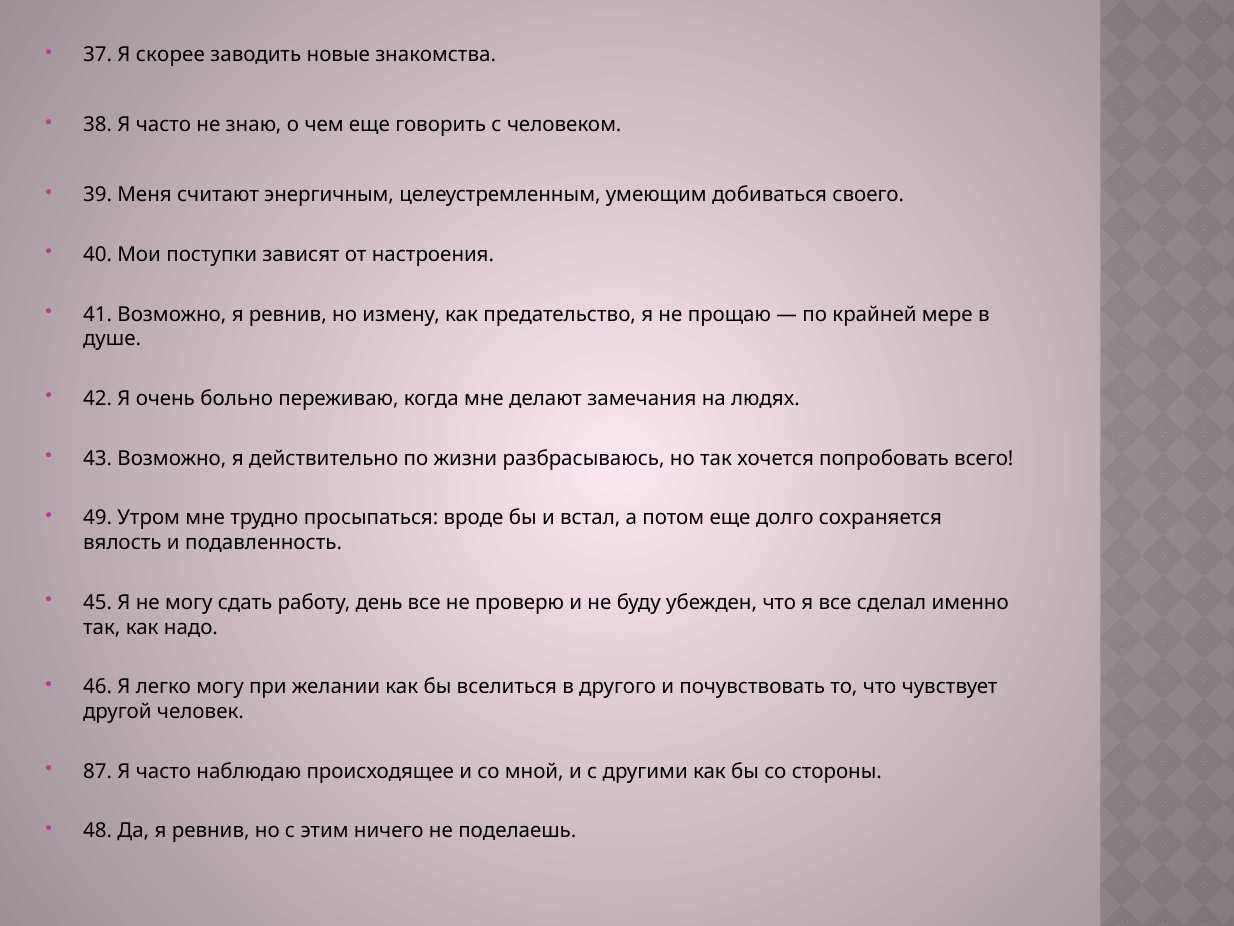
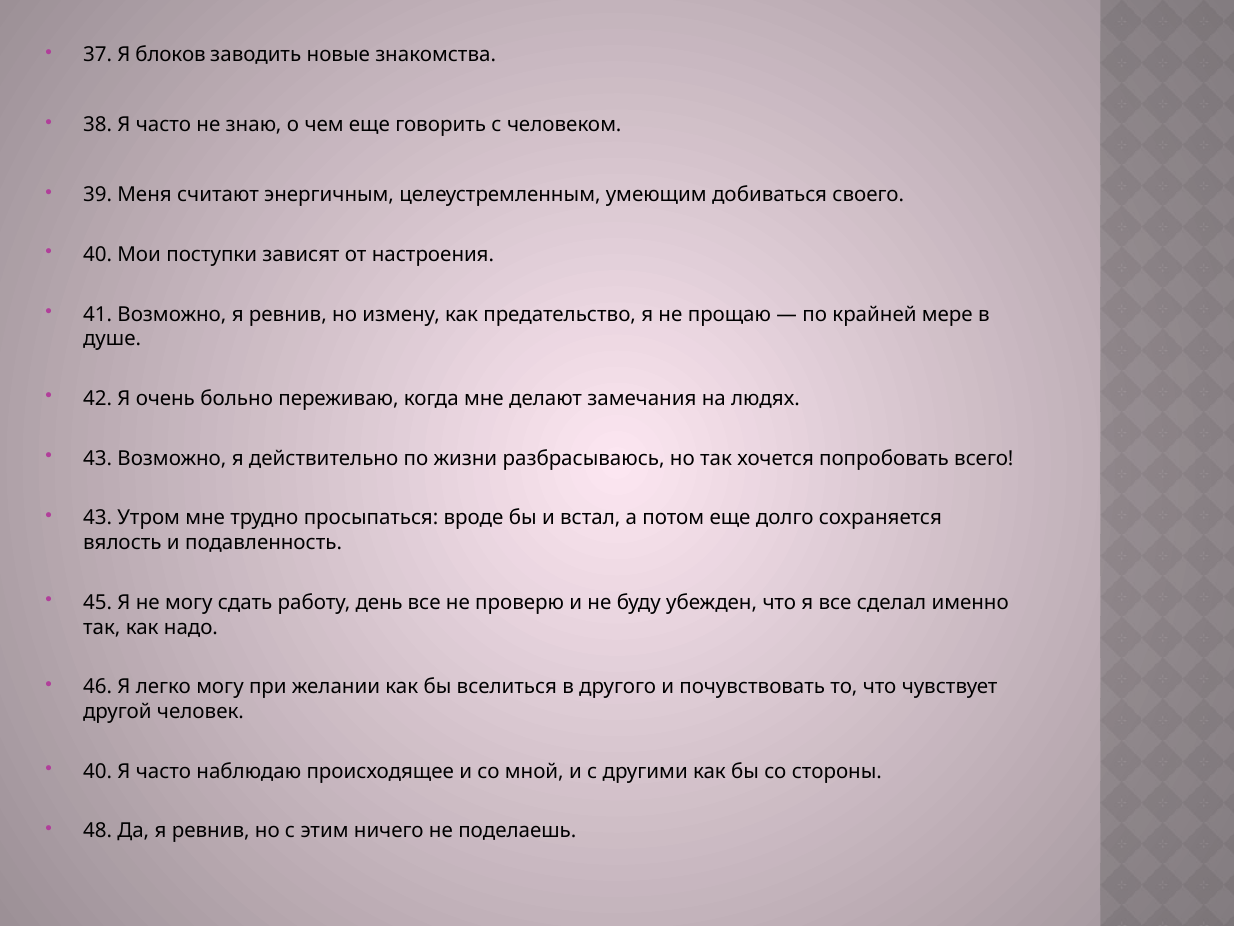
скорее: скорее -> блоков
49 at (98, 518): 49 -> 43
87 at (98, 771): 87 -> 40
